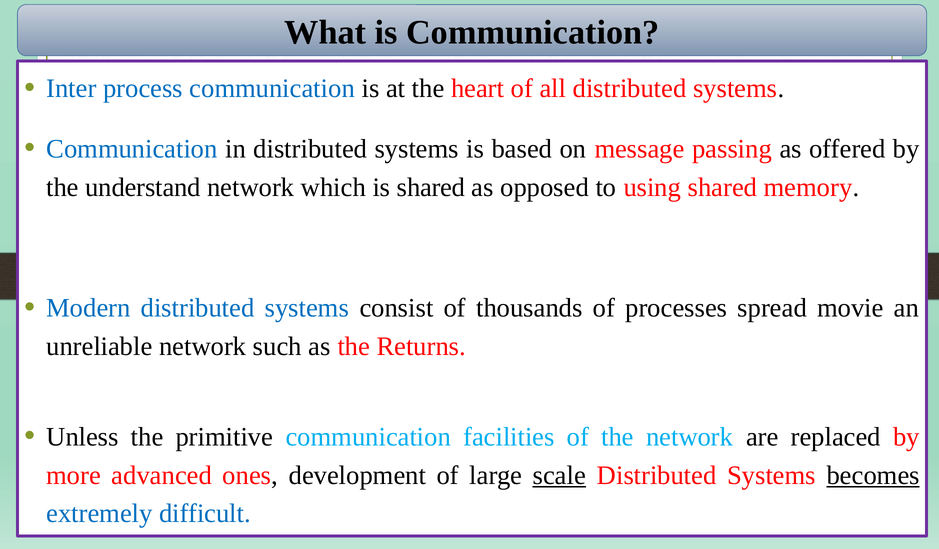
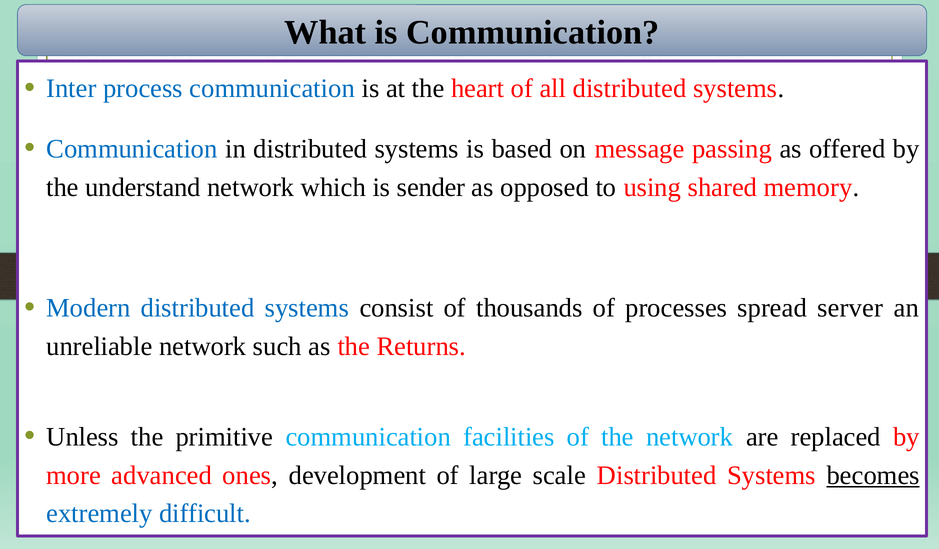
is shared: shared -> sender
movie: movie -> server
scale underline: present -> none
